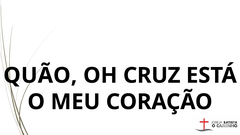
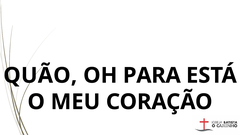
CRUZ: CRUZ -> PARA
